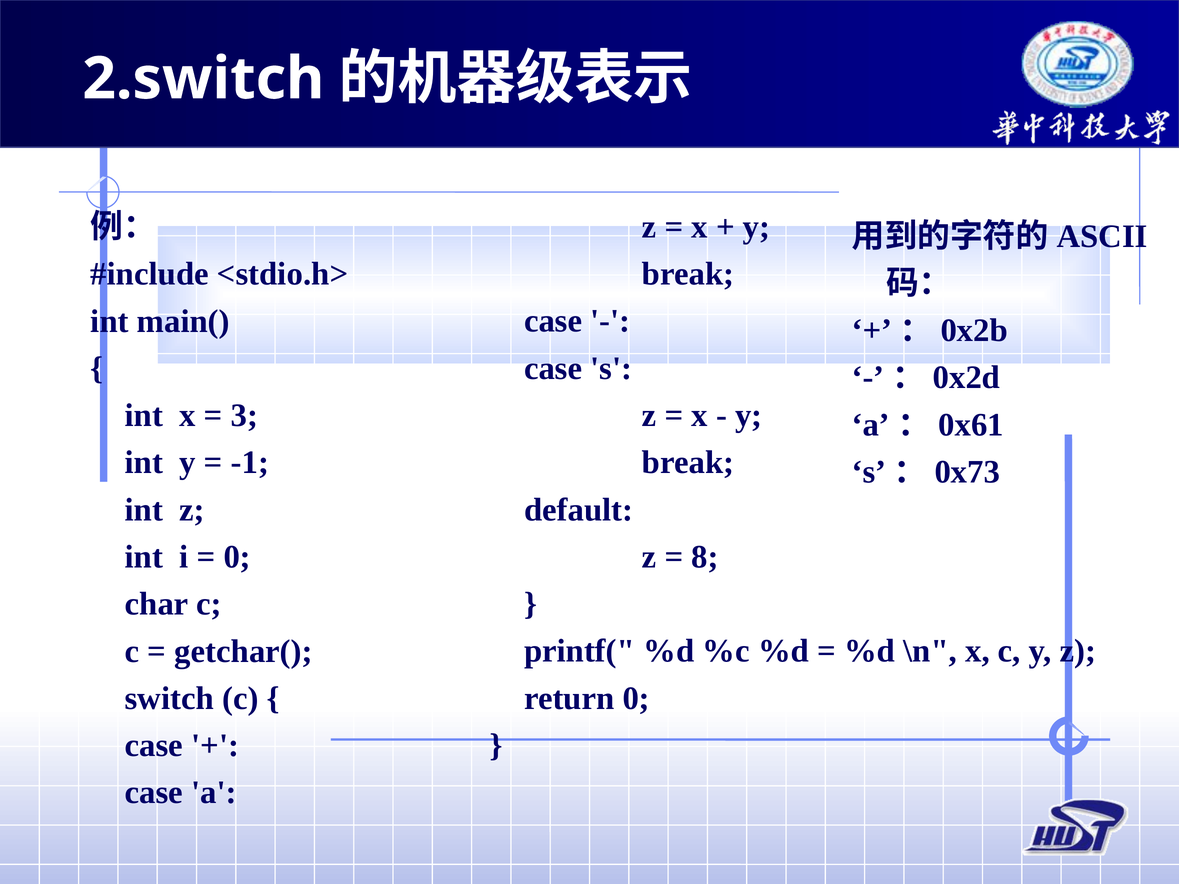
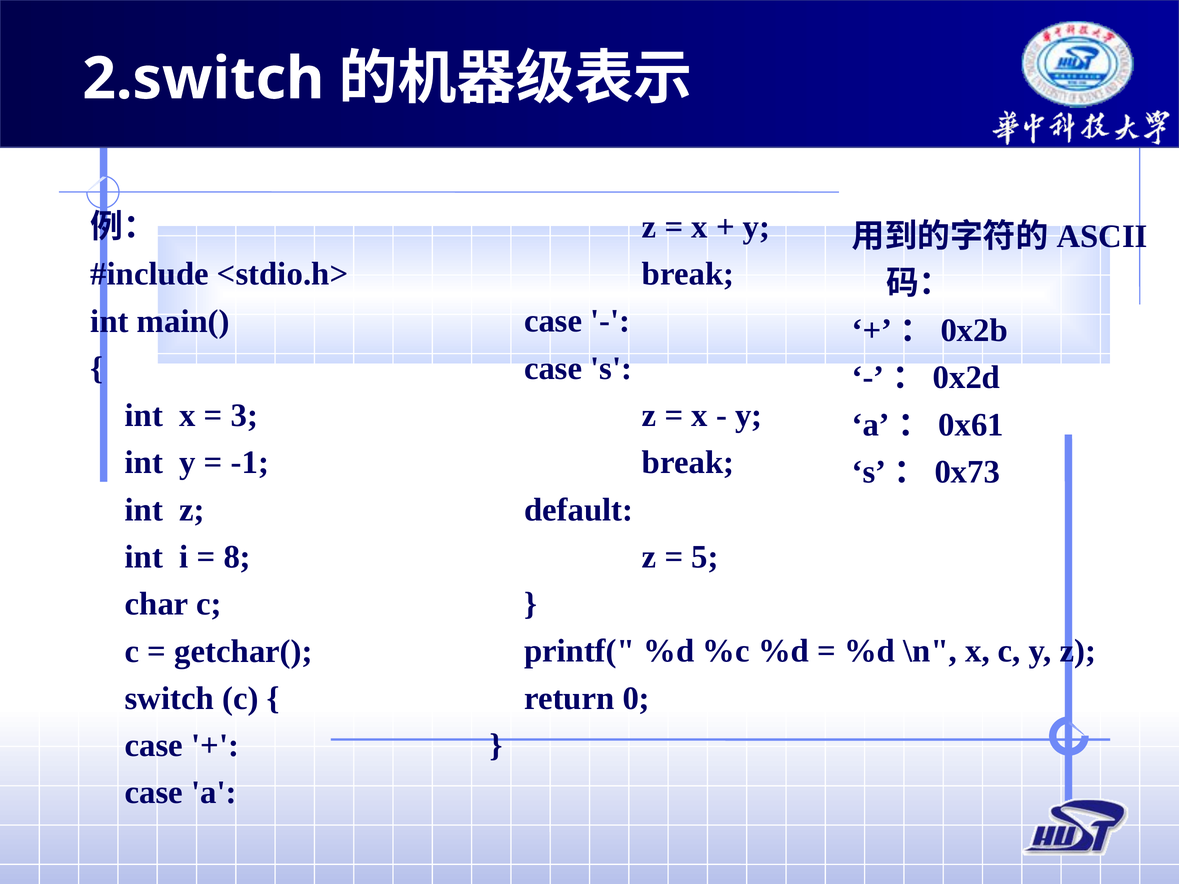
0 at (237, 557): 0 -> 8
8: 8 -> 5
